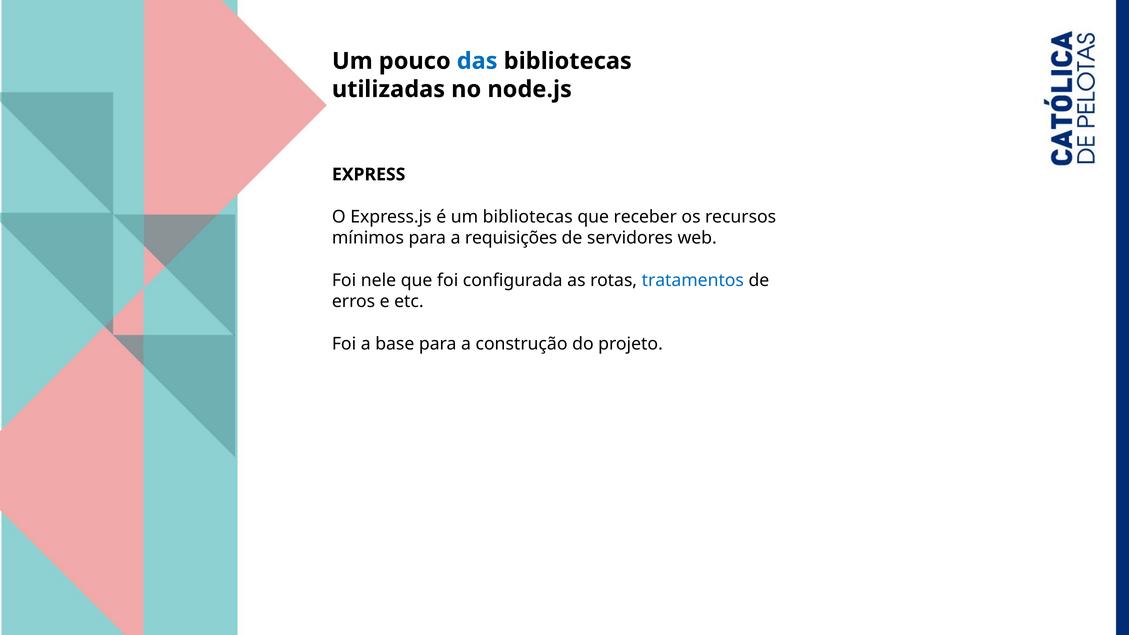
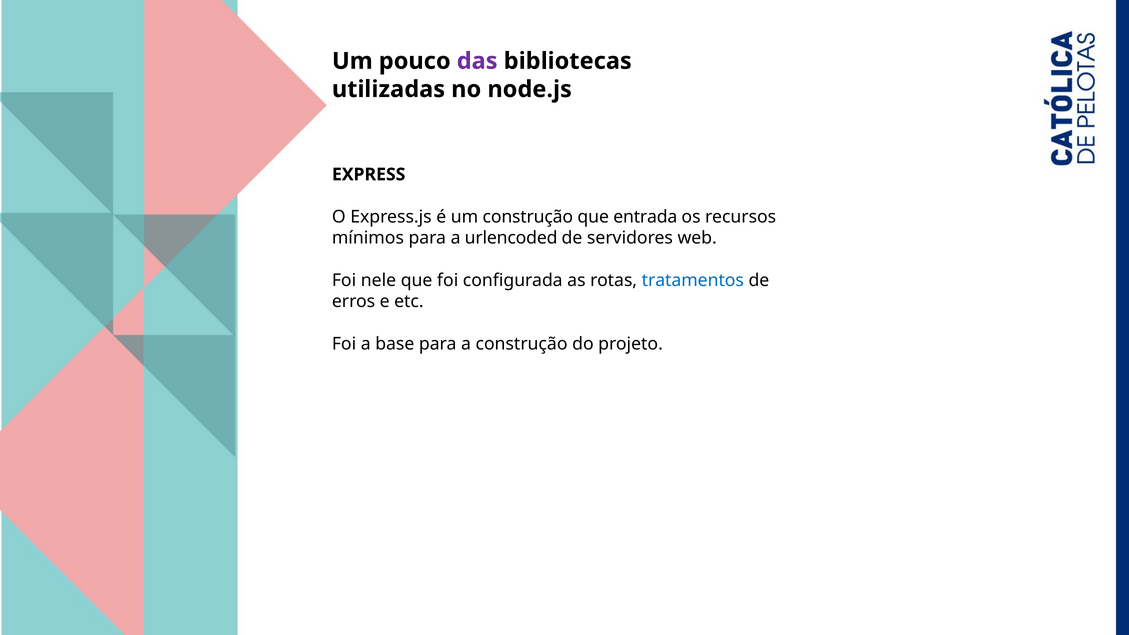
das colour: blue -> purple
um bibliotecas: bibliotecas -> construção
receber: receber -> entrada
requisições: requisições -> urlencoded
